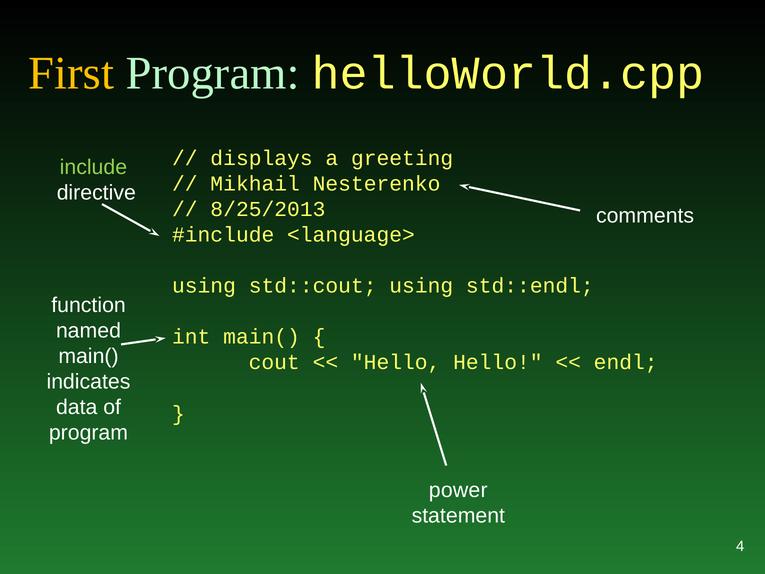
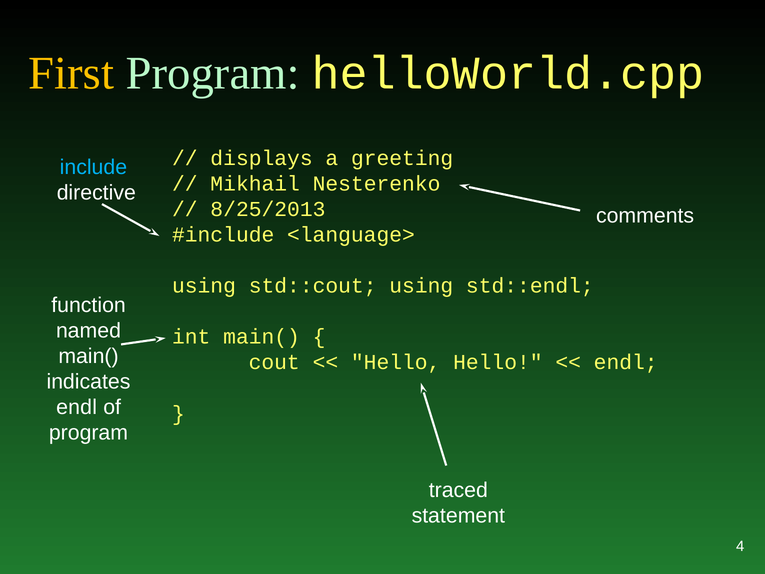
include colour: light green -> light blue
data at (77, 407): data -> endl
power: power -> traced
